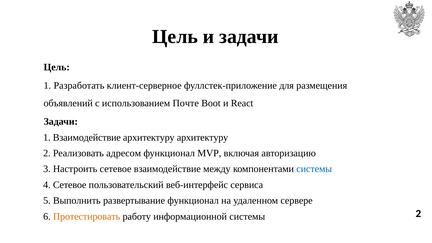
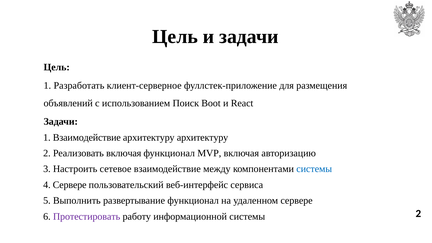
Почте: Почте -> Поиск
Реализовать адресом: адресом -> включая
Сетевое at (70, 185): Сетевое -> Сервере
Протестировать colour: orange -> purple
